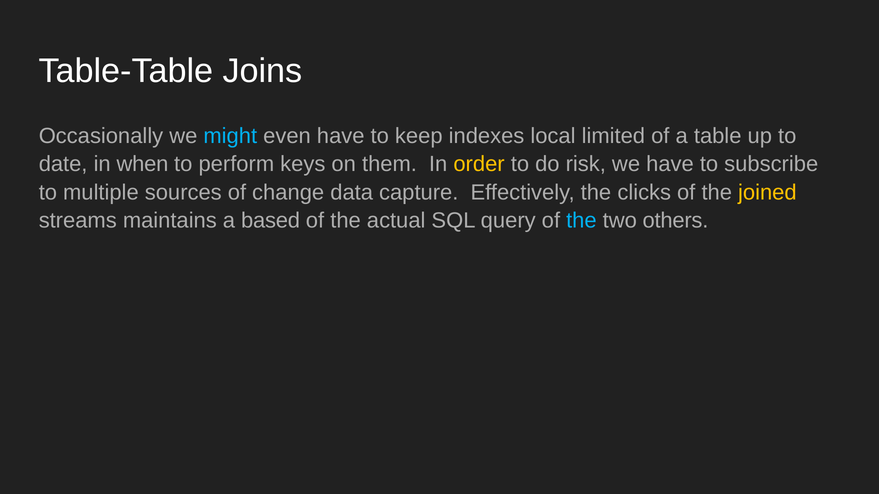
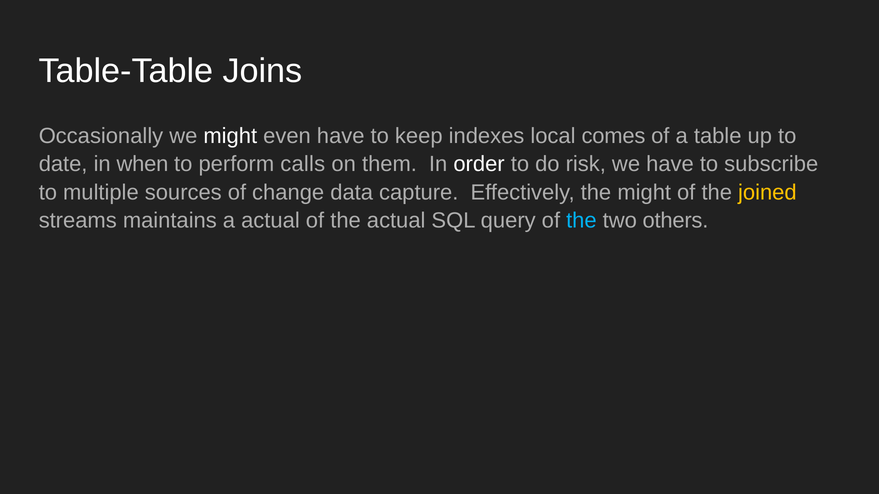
might at (230, 136) colour: light blue -> white
limited: limited -> comes
keys: keys -> calls
order colour: yellow -> white
the clicks: clicks -> might
a based: based -> actual
